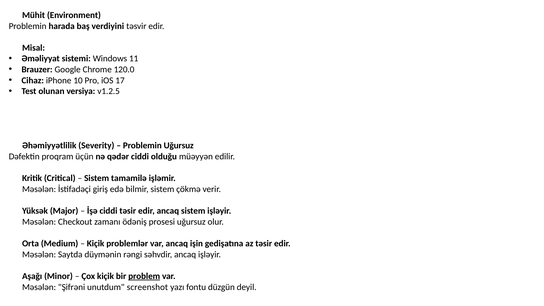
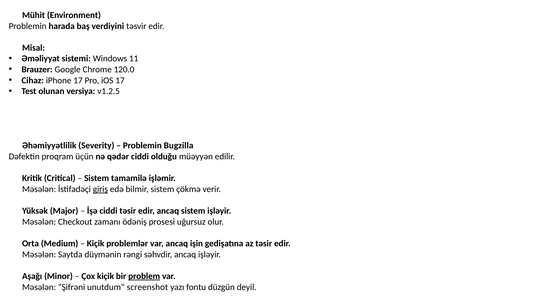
iPhone 10: 10 -> 17
Problemin Uğursuz: Uğursuz -> Bugzilla
giriş underline: none -> present
